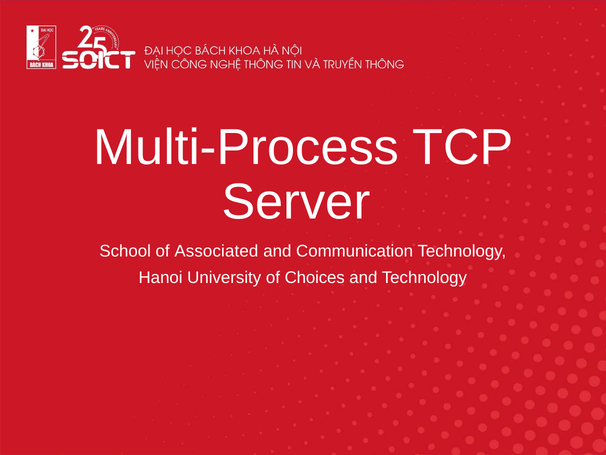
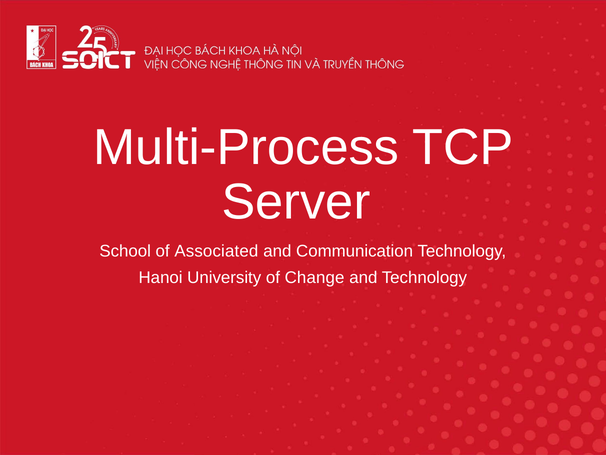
Choices: Choices -> Change
